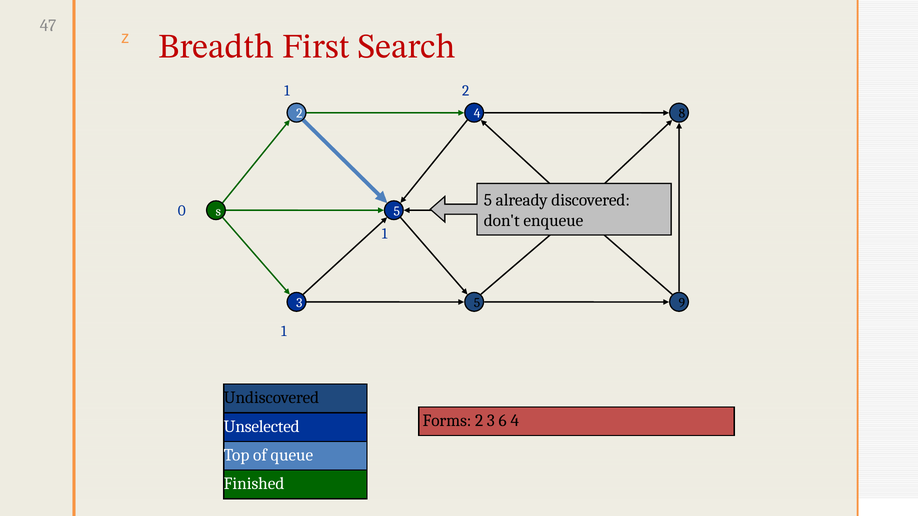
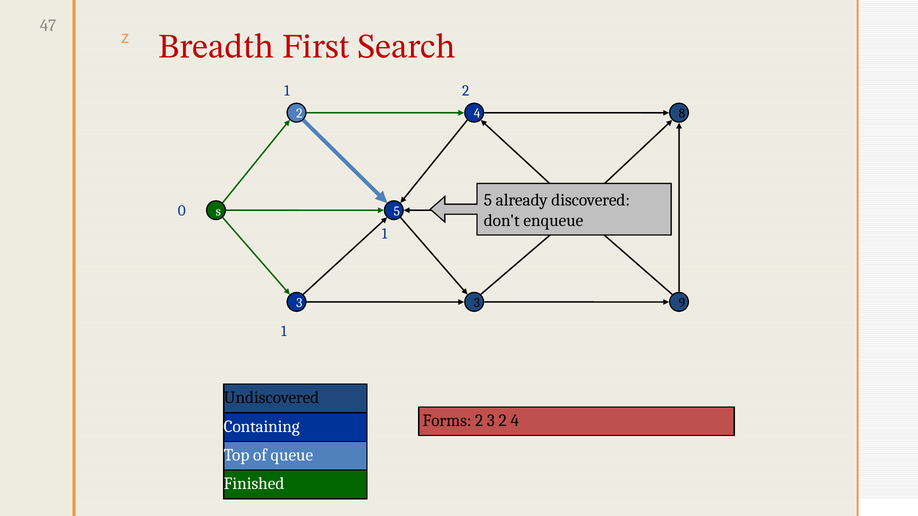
3 5: 5 -> 3
3 6: 6 -> 2
Unselected: Unselected -> Containing
